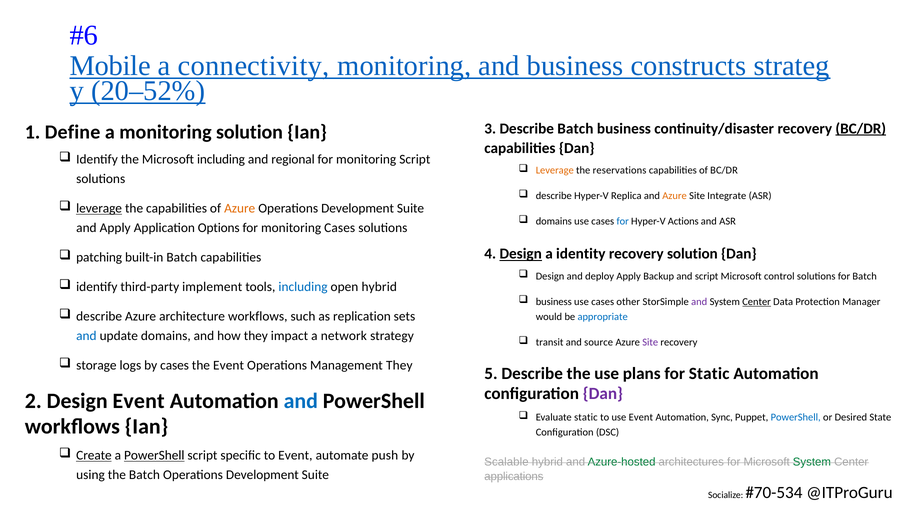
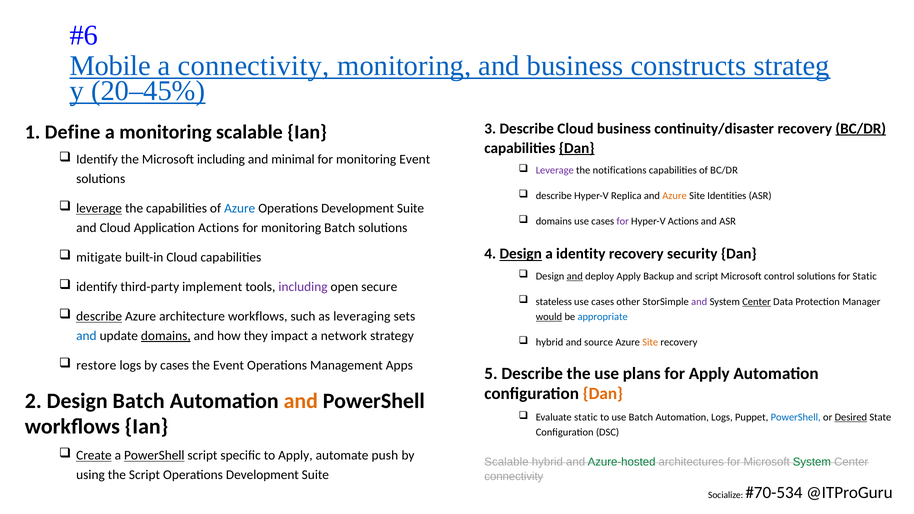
20–52%: 20–52% -> 20–45%
Describe Batch: Batch -> Cloud
monitoring solution: solution -> scalable
Dan at (577, 148) underline: none -> present
regional: regional -> minimal
monitoring Script: Script -> Event
Leverage at (555, 170) colour: orange -> purple
reservations: reservations -> notifications
Integrate: Integrate -> Identities
Azure at (240, 208) colour: orange -> blue
for at (623, 222) colour: blue -> purple
and Apply: Apply -> Cloud
Application Options: Options -> Actions
monitoring Cases: Cases -> Batch
recovery solution: solution -> security
patching: patching -> mitigate
built-in Batch: Batch -> Cloud
and at (575, 276) underline: none -> present
for Batch: Batch -> Static
including at (303, 287) colour: blue -> purple
open hybrid: hybrid -> secure
business at (554, 302): business -> stateless
describe at (99, 317) underline: none -> present
replication: replication -> leveraging
would underline: none -> present
domains at (166, 336) underline: none -> present
transit at (550, 342): transit -> hybrid
Site at (650, 342) colour: purple -> orange
storage: storage -> restore
Management They: They -> Apps
for Static: Static -> Apply
Dan at (603, 393) colour: purple -> orange
Design Event: Event -> Batch
and at (301, 401) colour: blue -> orange
use Event: Event -> Batch
Automation Sync: Sync -> Logs
Desired underline: none -> present
to Event: Event -> Apply
the Batch: Batch -> Script
applications at (514, 477): applications -> connectivity
